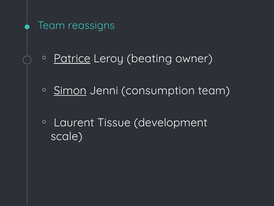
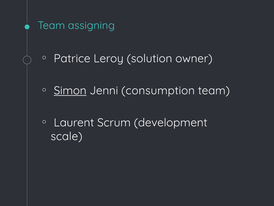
reassigns: reassigns -> assigning
Patrice underline: present -> none
beating: beating -> solution
Tissue: Tissue -> Scrum
